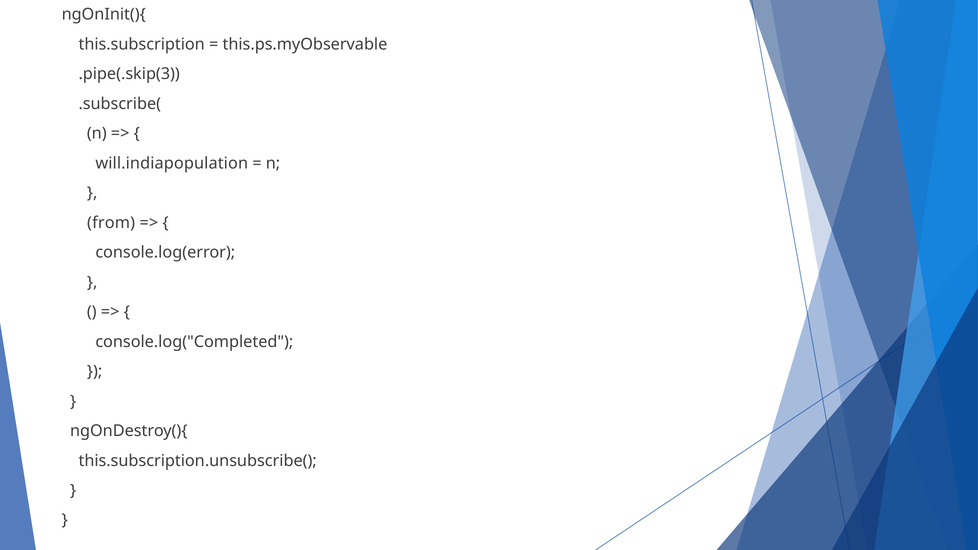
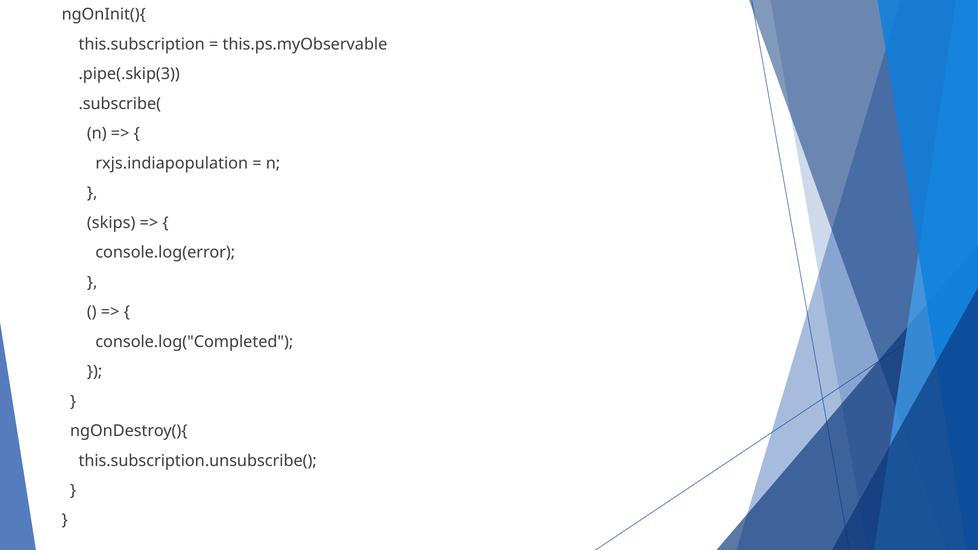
will.indiapopulation: will.indiapopulation -> rxjs.indiapopulation
from: from -> skips
